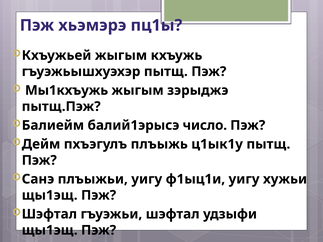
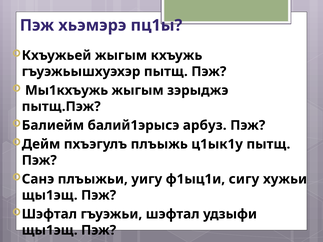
число: число -> арбуз
ф1ыц1и уигу: уигу -> сигу
